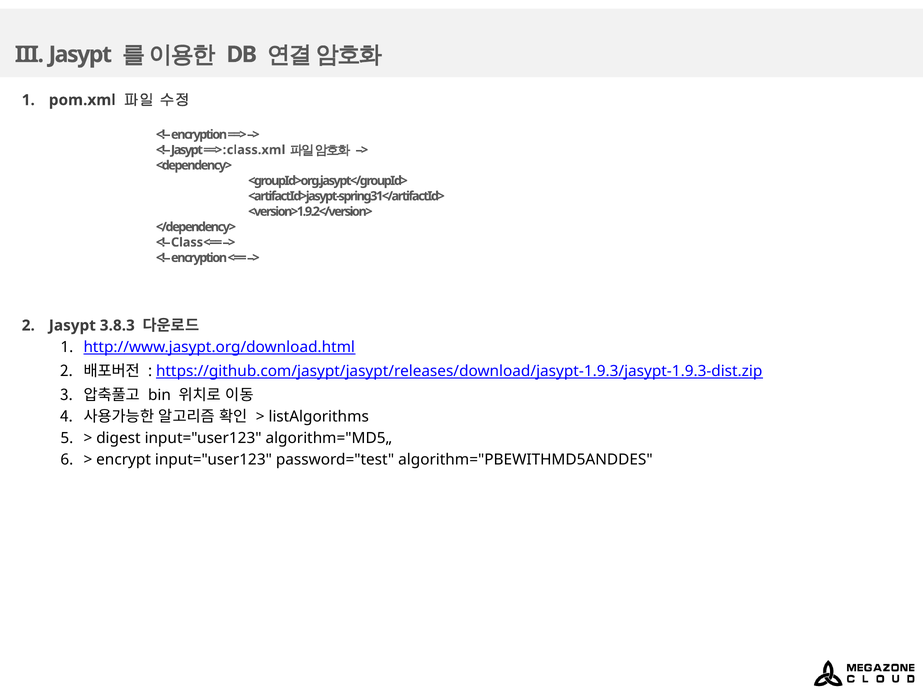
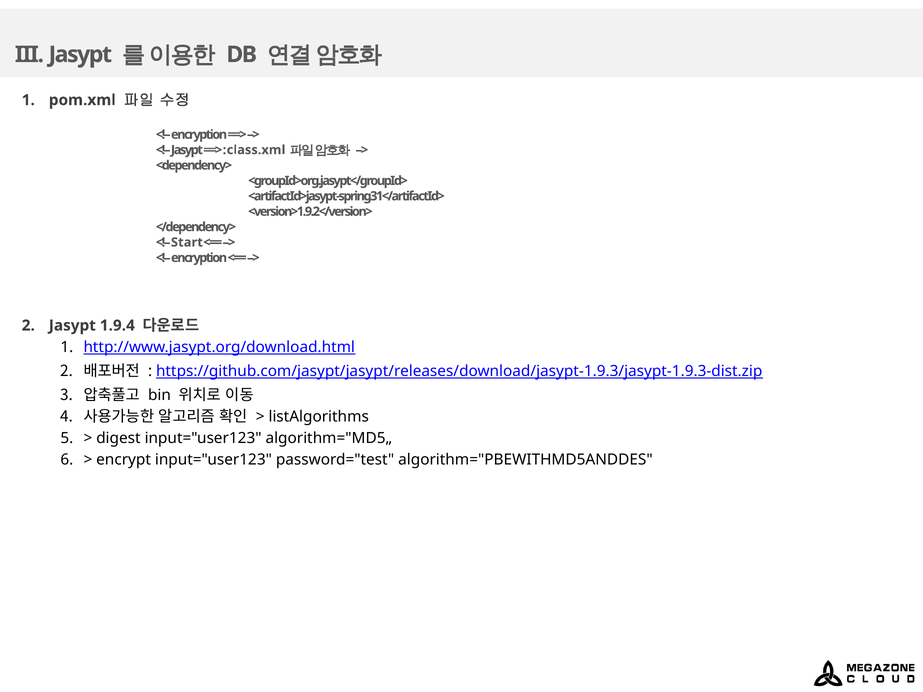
Class: Class -> Start
3.8.3: 3.8.3 -> 1.9.4
